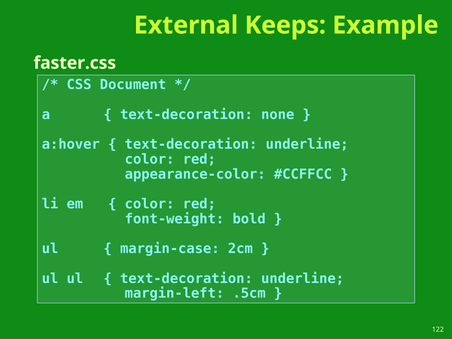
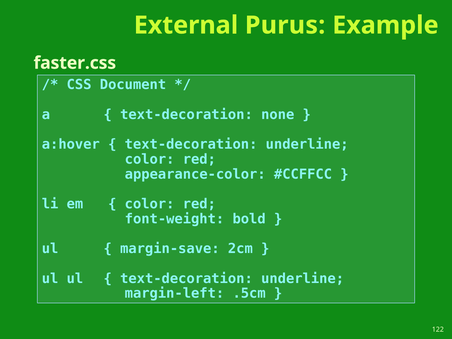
Keeps: Keeps -> Purus
margin-case: margin-case -> margin-save
